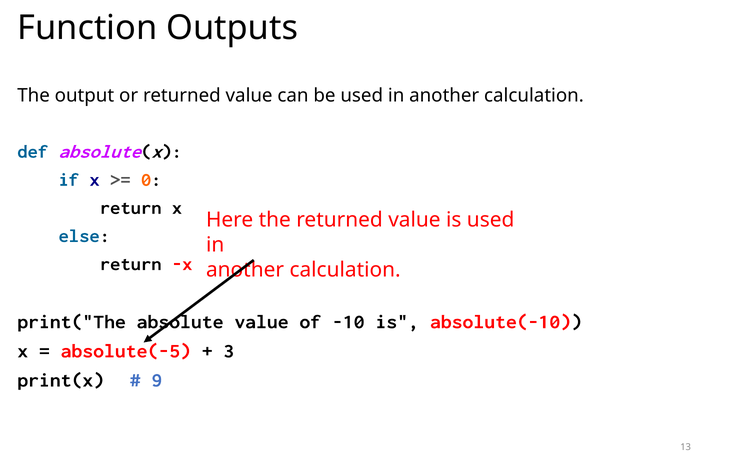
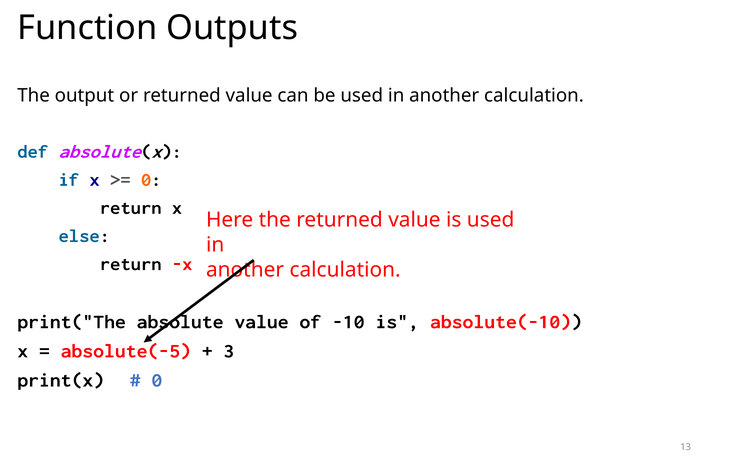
9 at (157, 380): 9 -> 0
